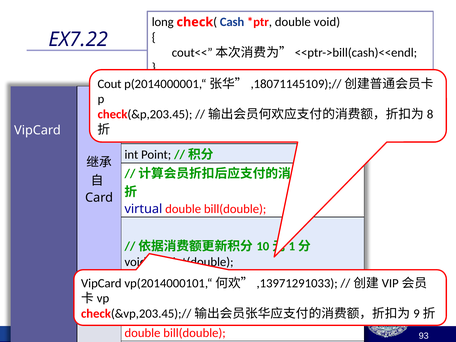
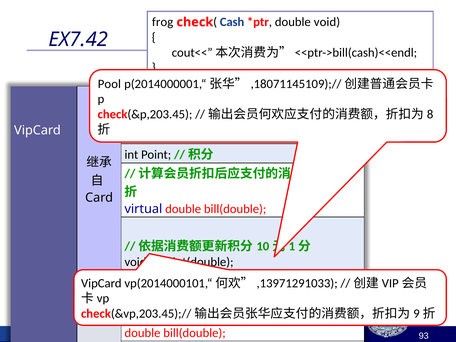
long at (163, 22): long -> frog
EX7.22: EX7.22 -> EX7.42
Cout: Cout -> Pool
